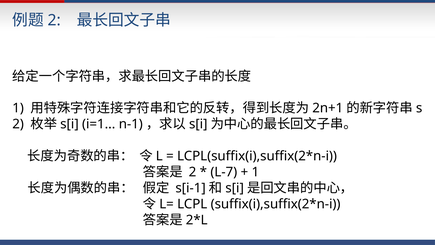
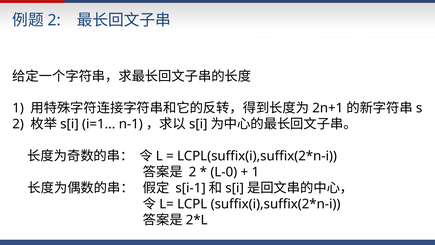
L-7: L-7 -> L-0
